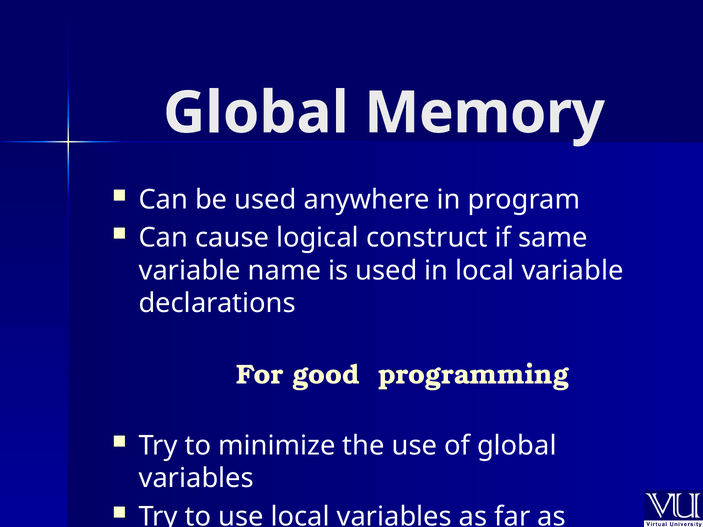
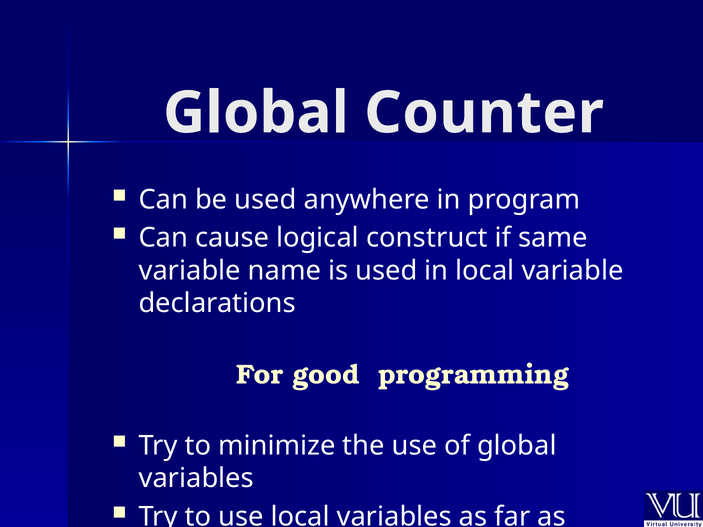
Memory: Memory -> Counter
